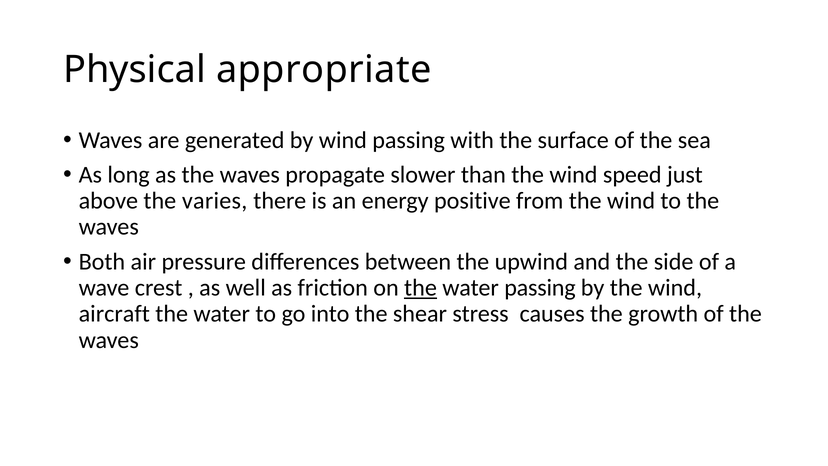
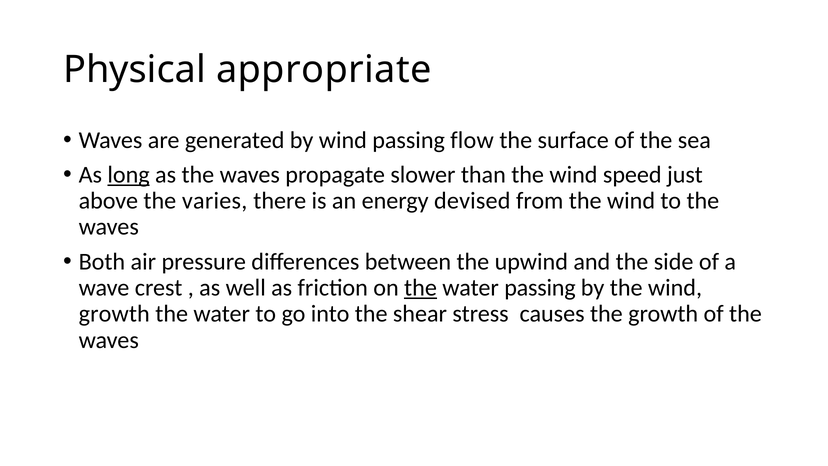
with: with -> flow
long underline: none -> present
positive: positive -> devised
aircraft at (114, 314): aircraft -> growth
